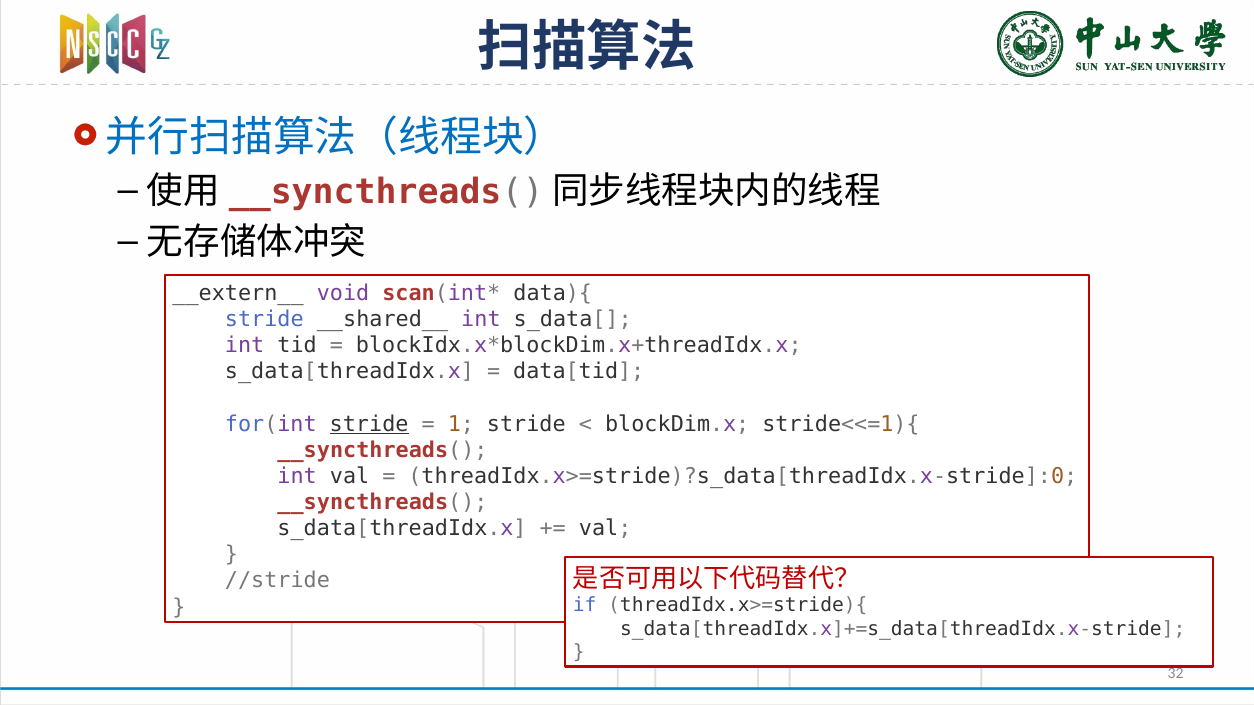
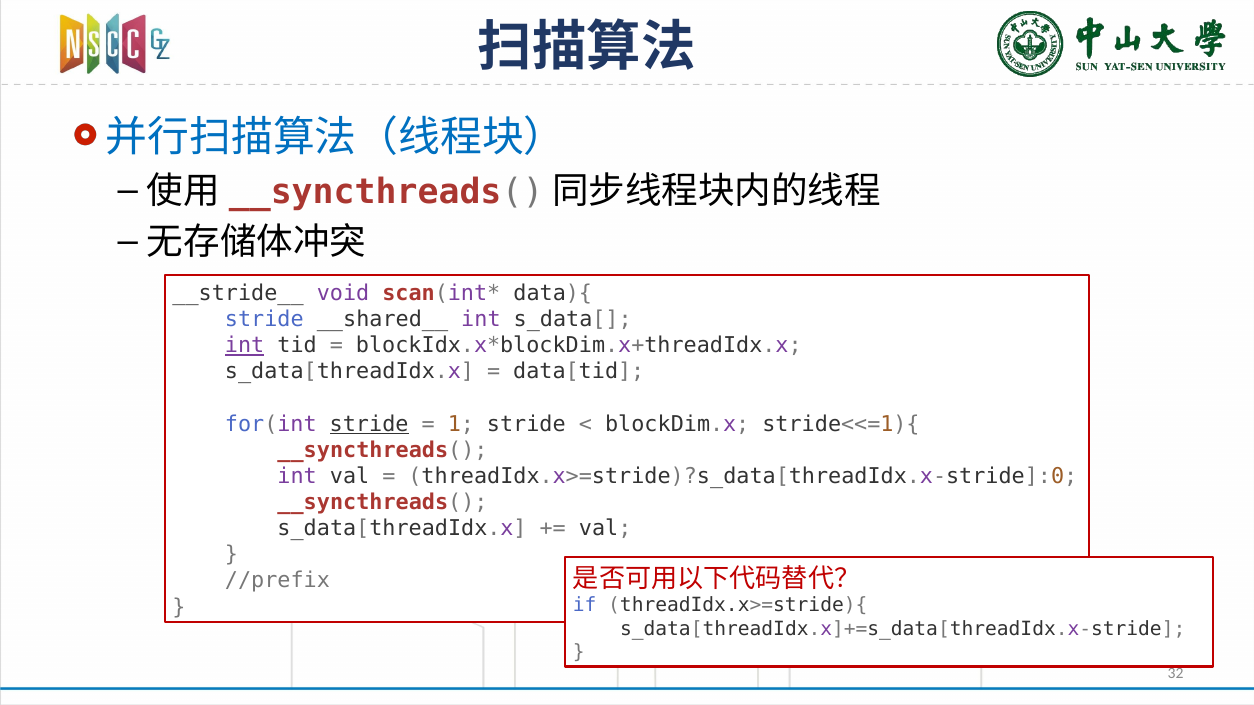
__extern__: __extern__ -> __stride__
int at (245, 346) underline: none -> present
//stride: //stride -> //prefix
